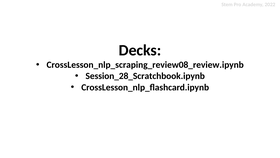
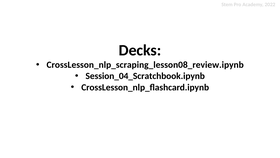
CrossLesson_nlp_scraping_review08_review.ipynb: CrossLesson_nlp_scraping_review08_review.ipynb -> CrossLesson_nlp_scraping_lesson08_review.ipynb
Session_28_Scratchbook.ipynb: Session_28_Scratchbook.ipynb -> Session_04_Scratchbook.ipynb
